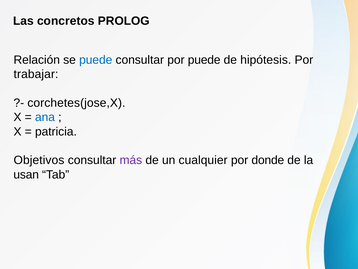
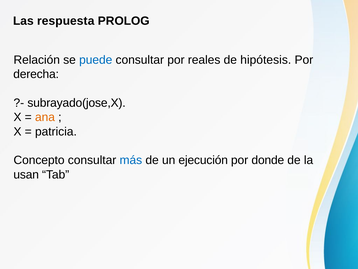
concretos: concretos -> respuesta
por puede: puede -> reales
trabajar: trabajar -> derecha
corchetes(jose,X: corchetes(jose,X -> subrayado(jose,X
ana colour: blue -> orange
Objetivos: Objetivos -> Concepto
más colour: purple -> blue
cualquier: cualquier -> ejecución
